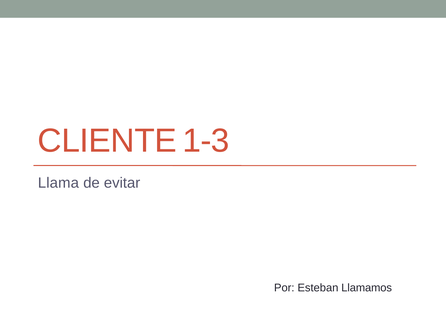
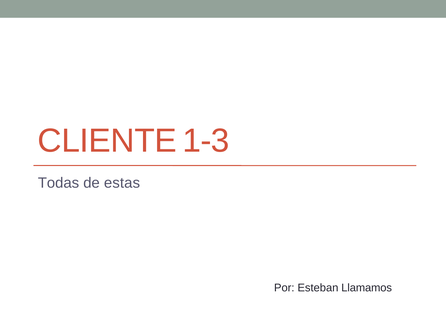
Llama: Llama -> Todas
evitar: evitar -> estas
